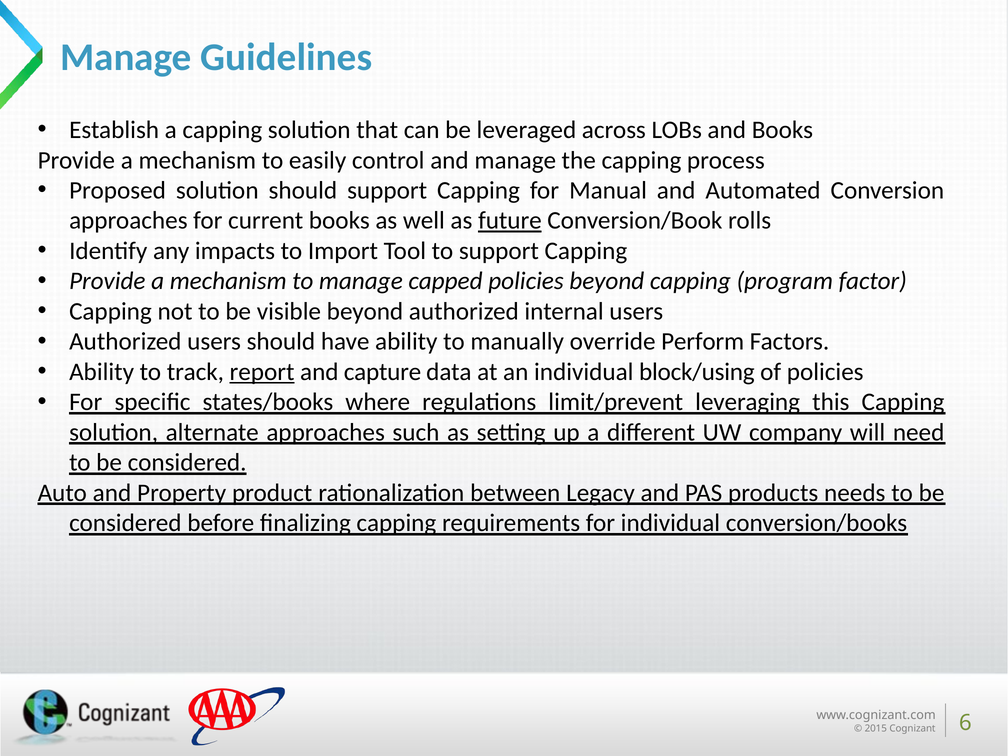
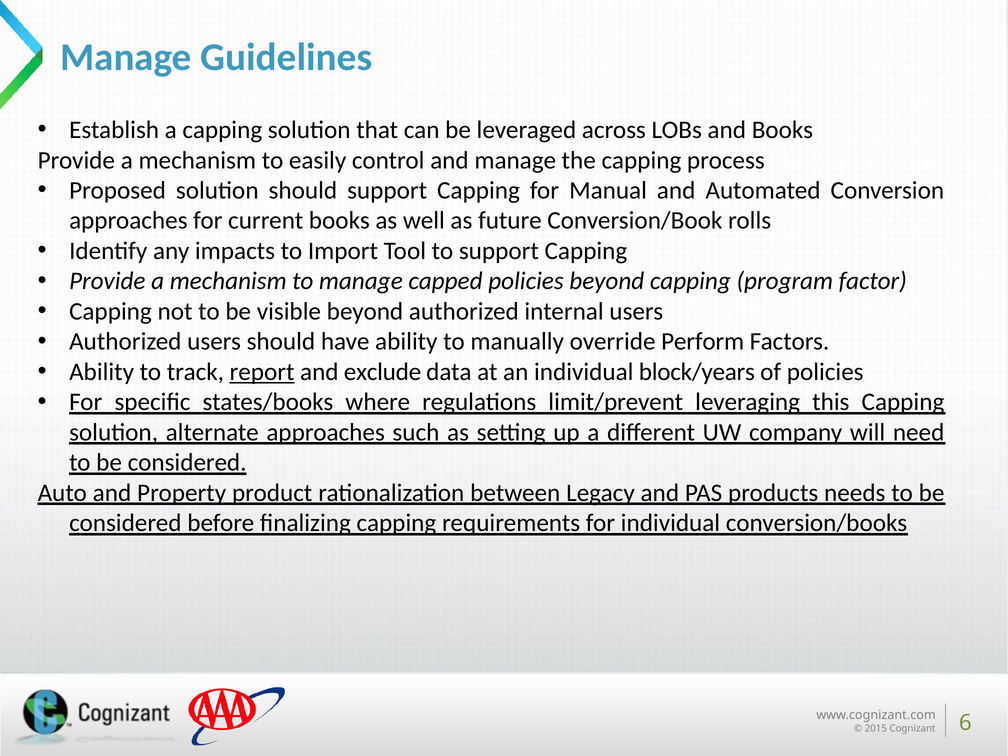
future underline: present -> none
capture: capture -> exclude
block/using: block/using -> block/years
